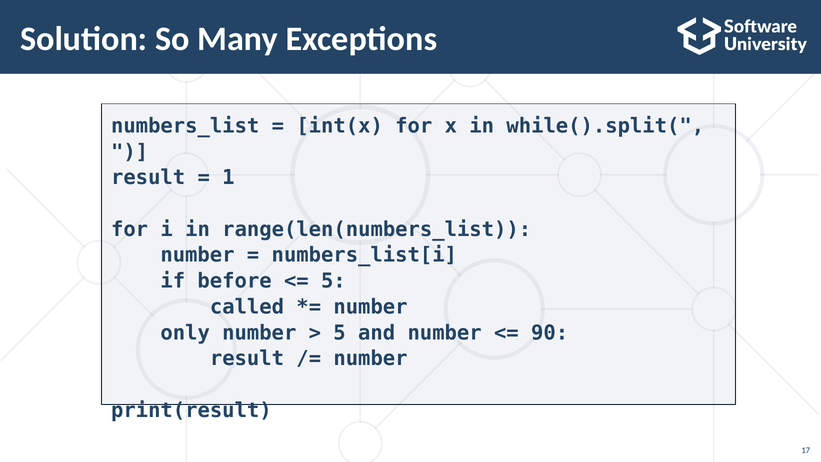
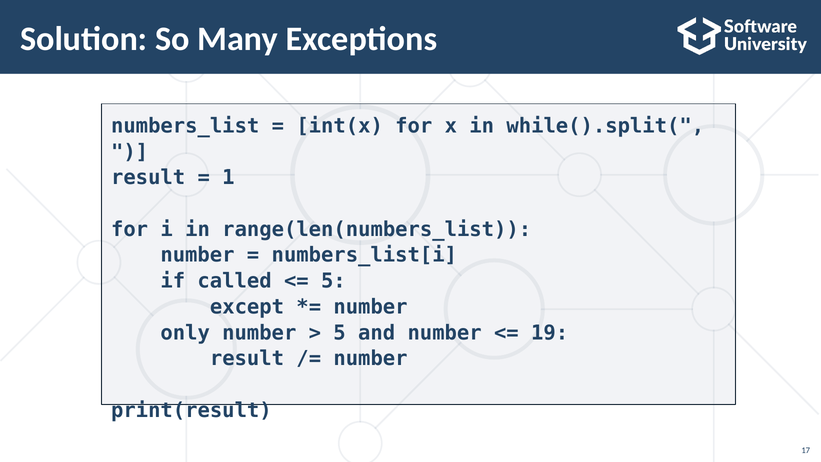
before: before -> called
called: called -> except
90: 90 -> 19
